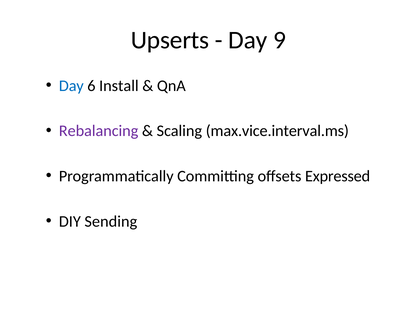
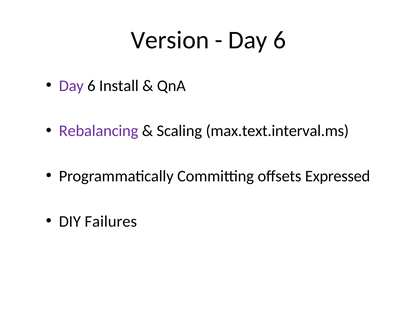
Upserts: Upserts -> Version
9 at (279, 40): 9 -> 6
Day at (71, 86) colour: blue -> purple
max.vice.interval.ms: max.vice.interval.ms -> max.text.interval.ms
Sending: Sending -> Failures
